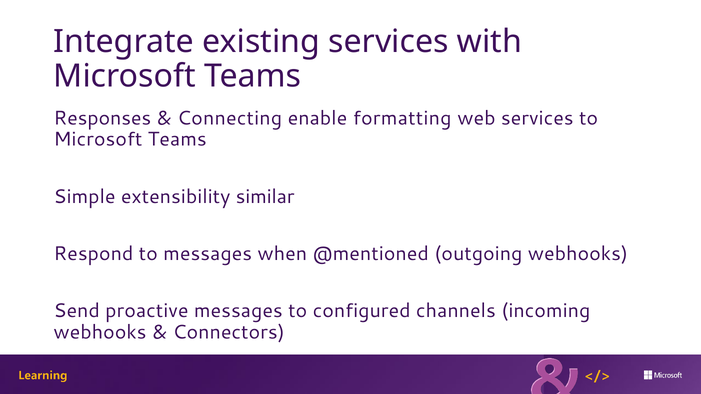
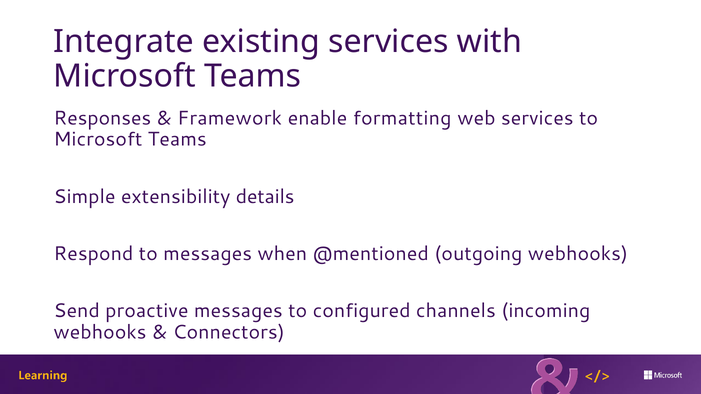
Connecting: Connecting -> Framework
similar: similar -> details
